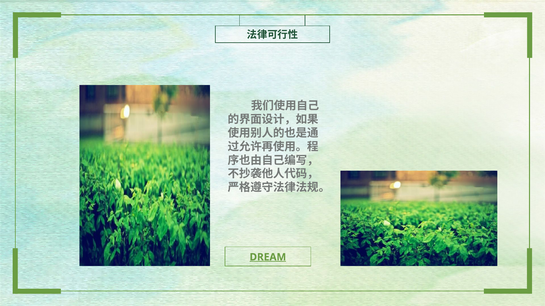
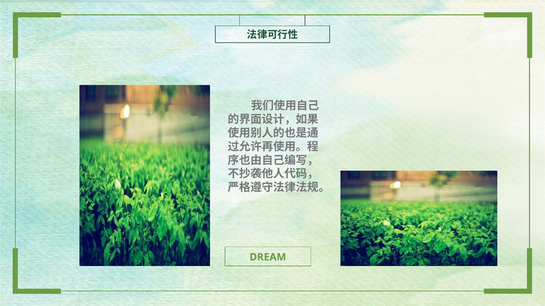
DREAM underline: present -> none
